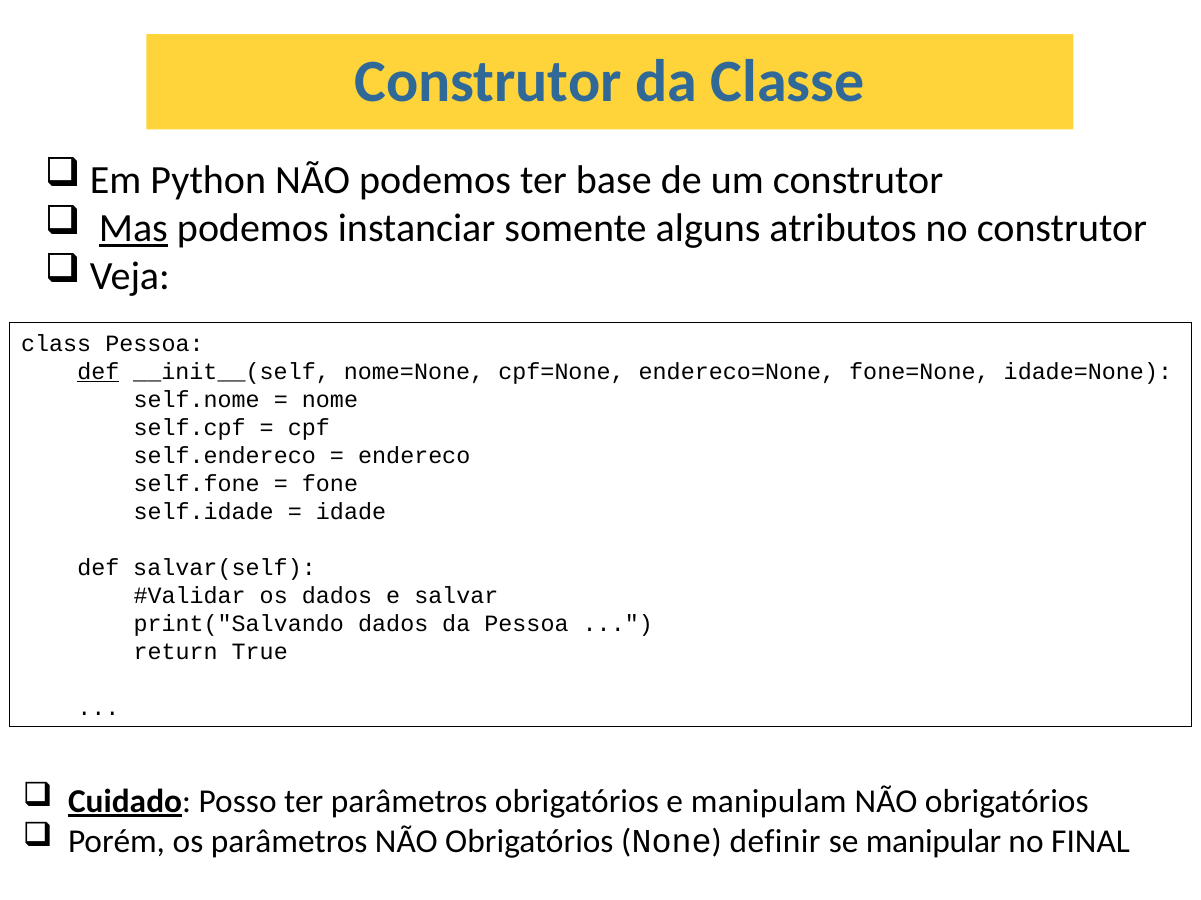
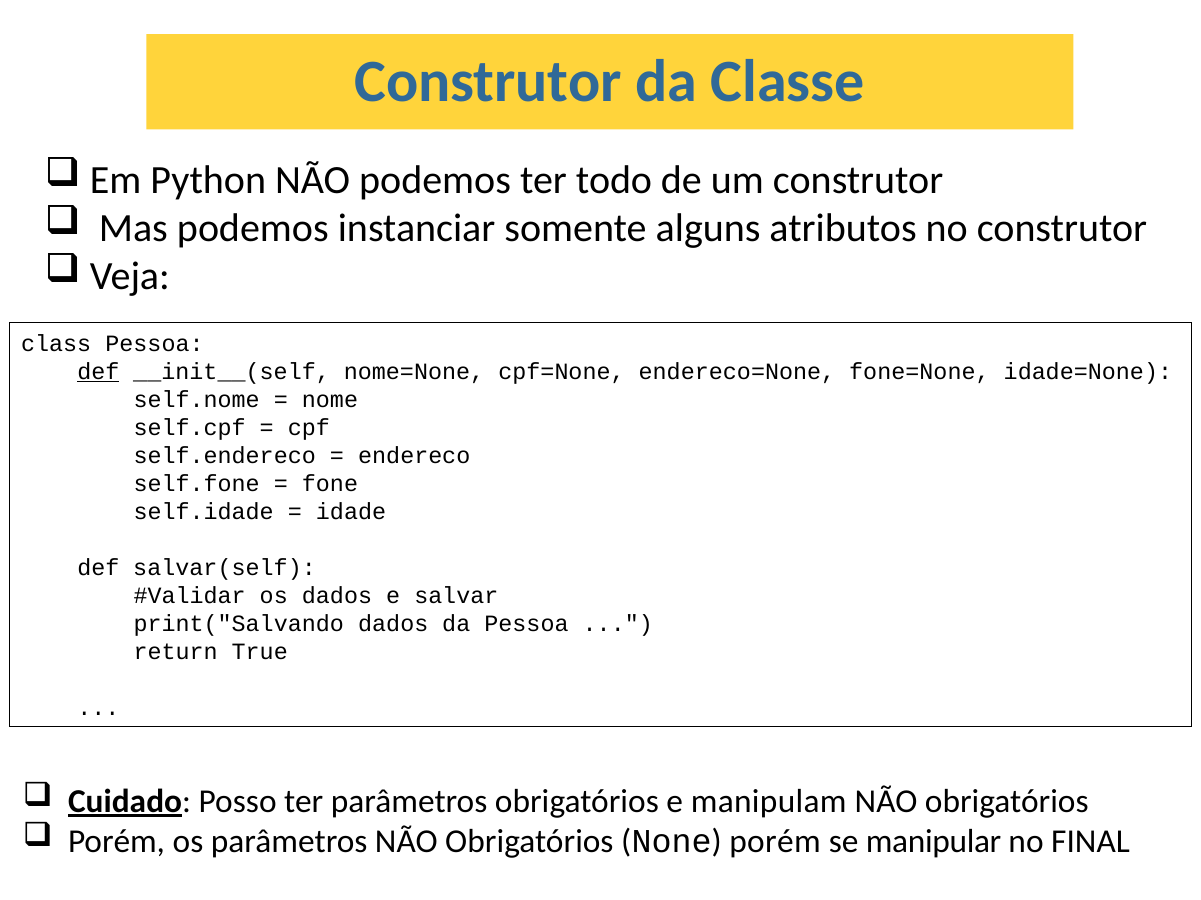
base: base -> todo
Mas underline: present -> none
None definir: definir -> porém
